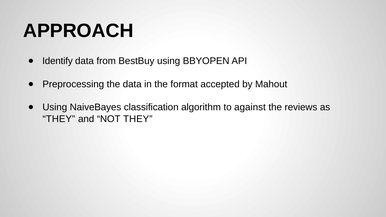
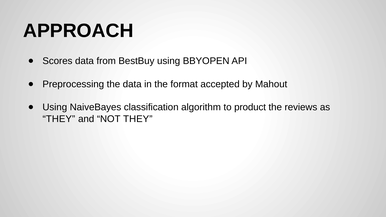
Identify: Identify -> Scores
against: against -> product
